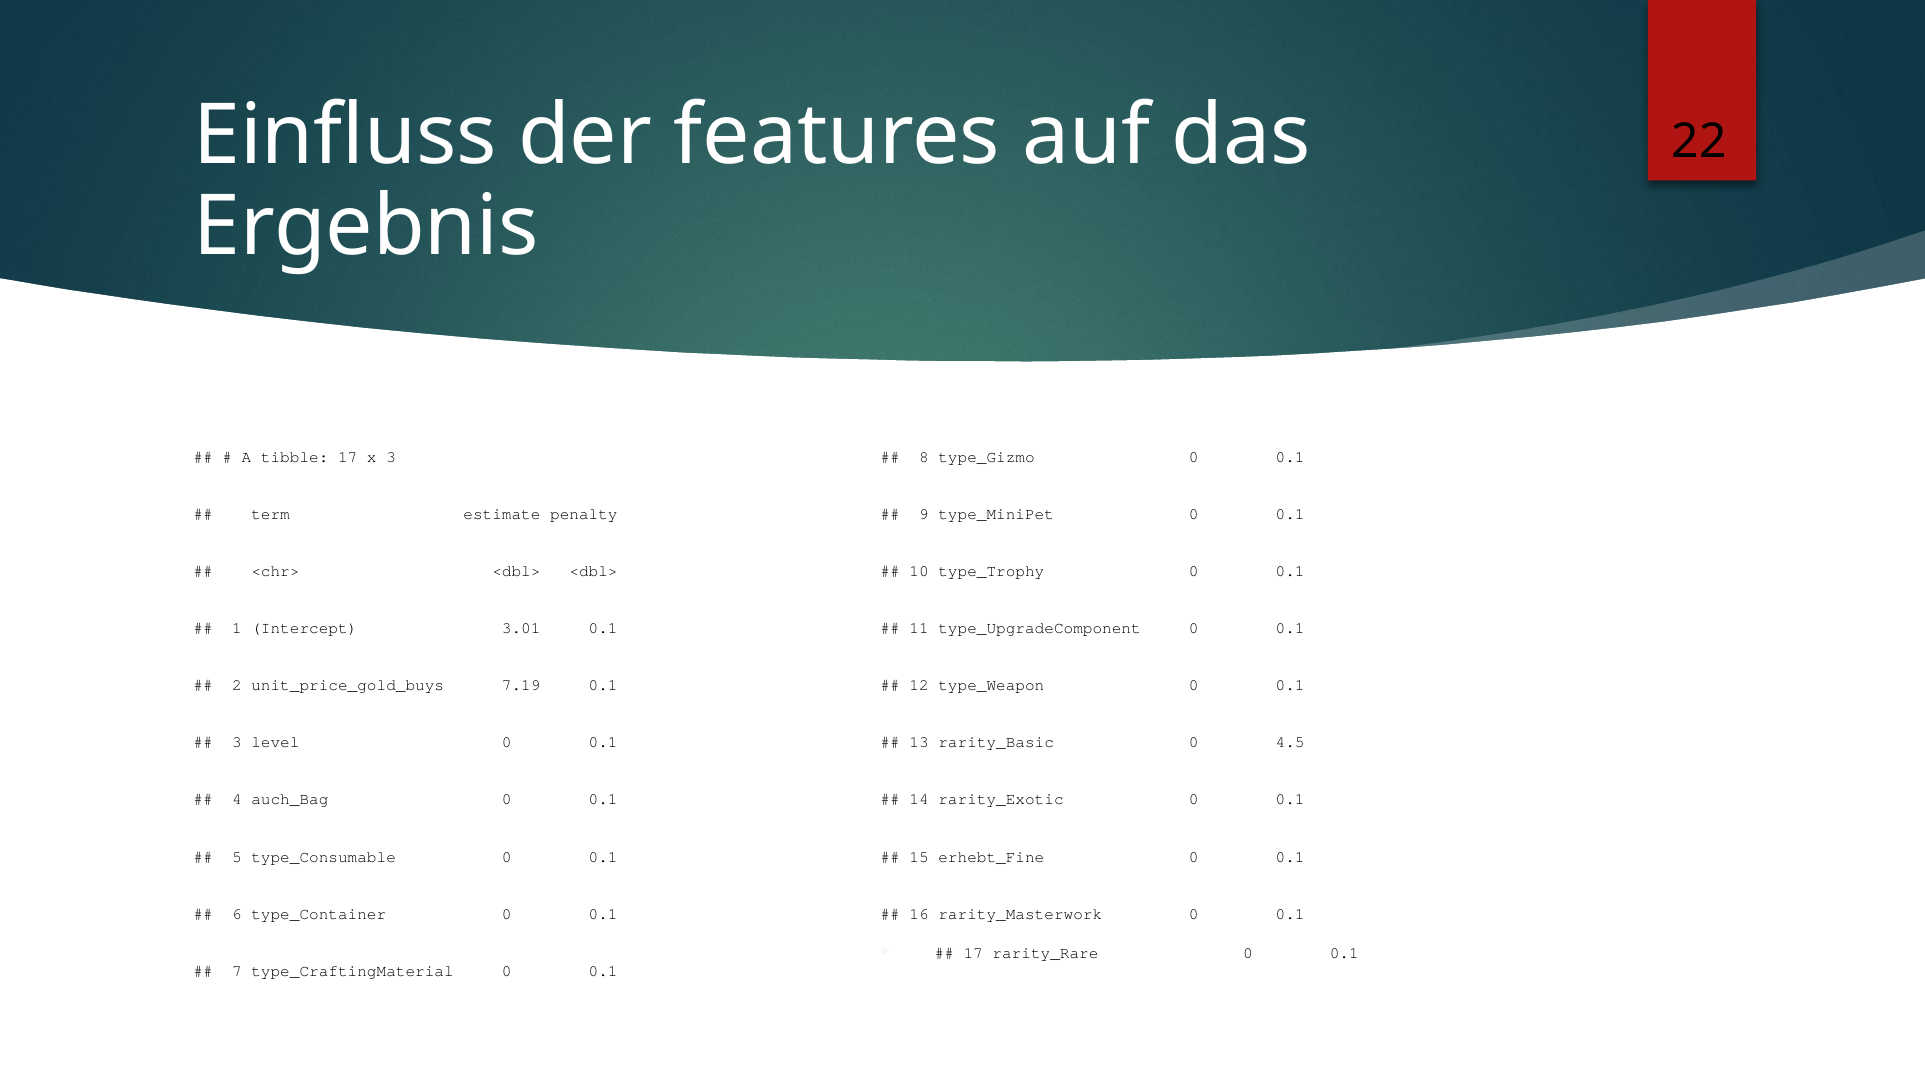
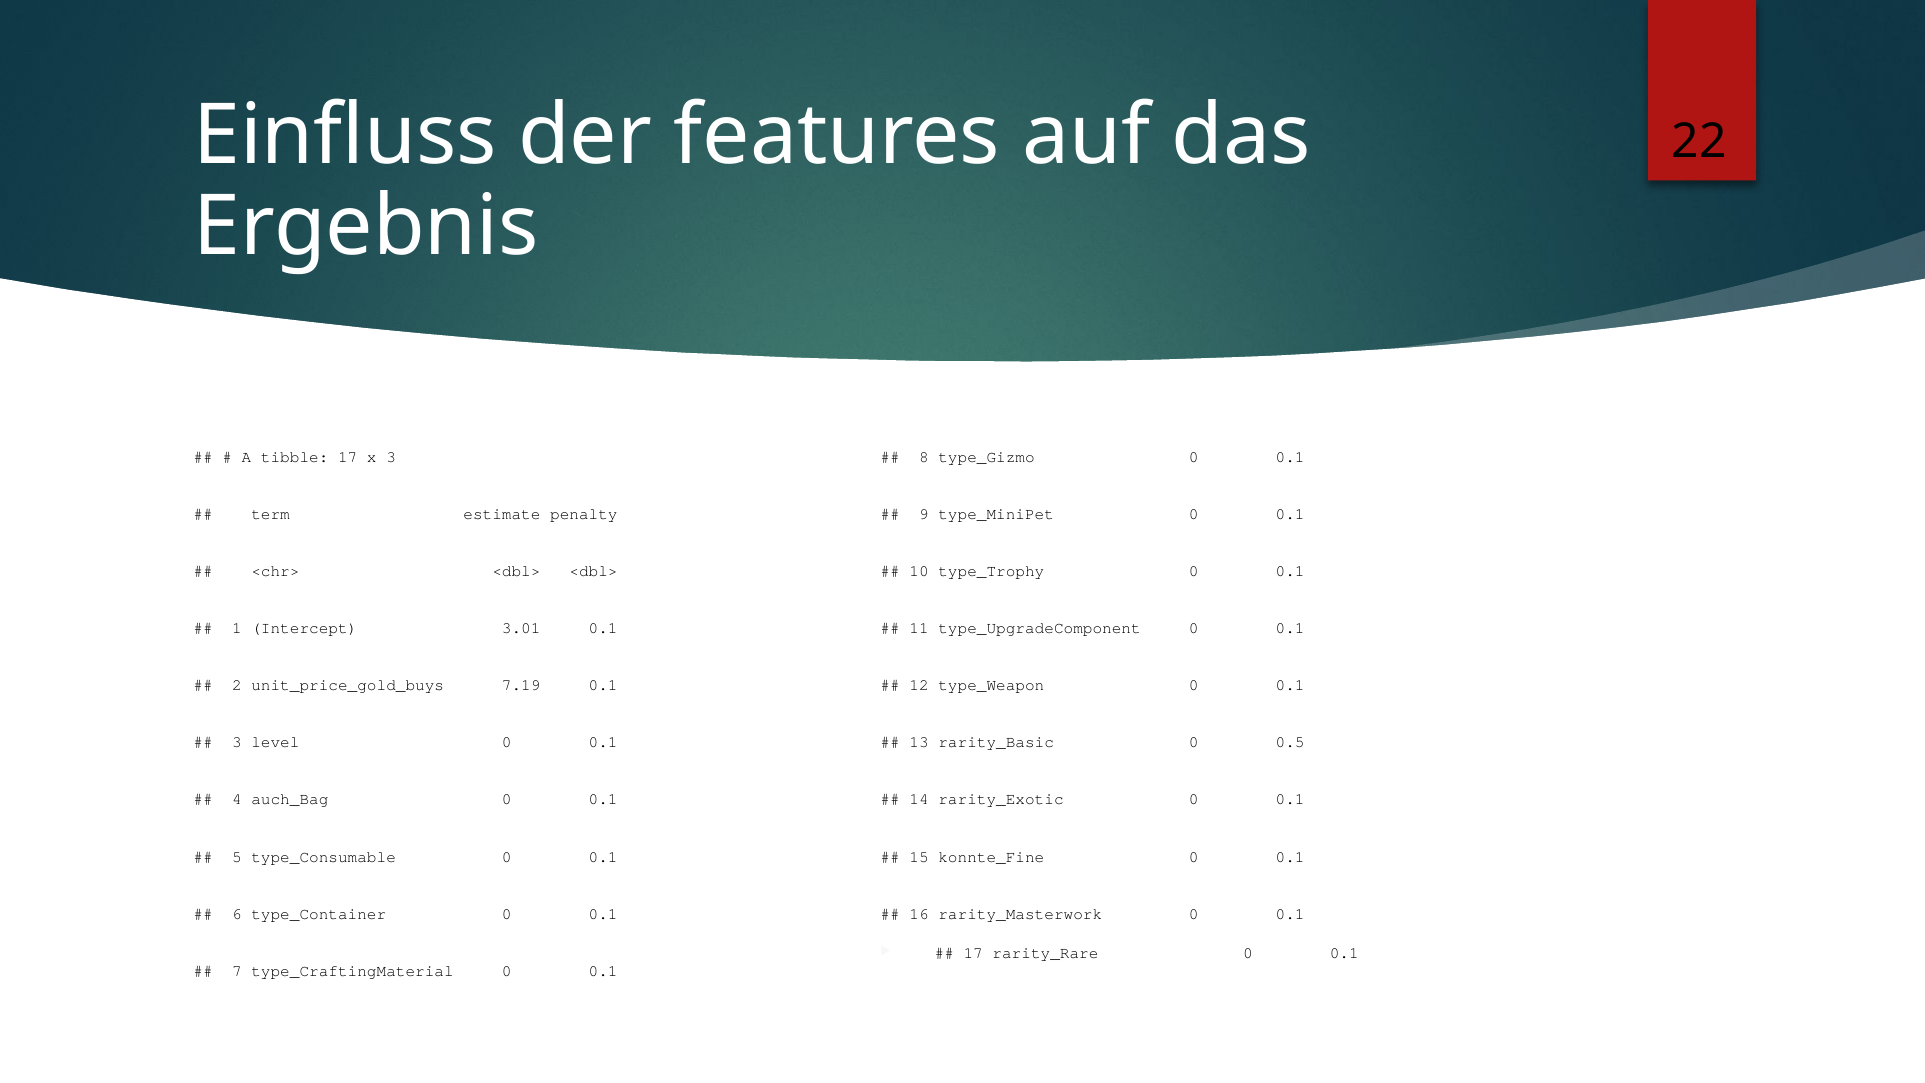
4.5: 4.5 -> 0.5
erhebt_Fine: erhebt_Fine -> konnte_Fine
